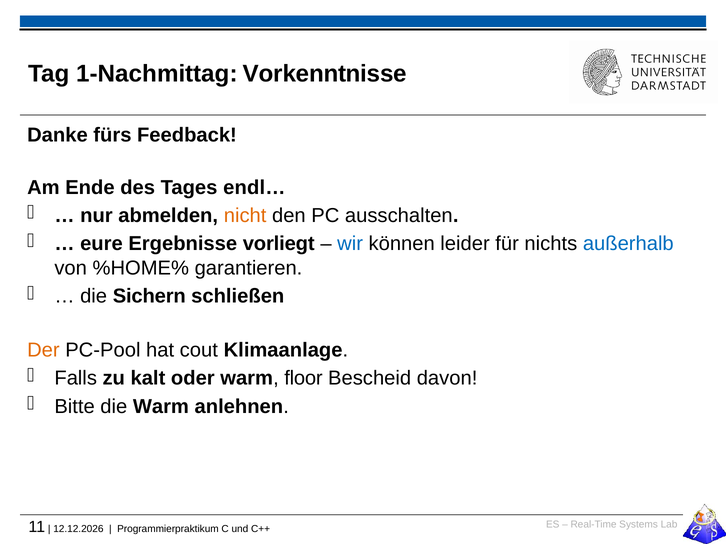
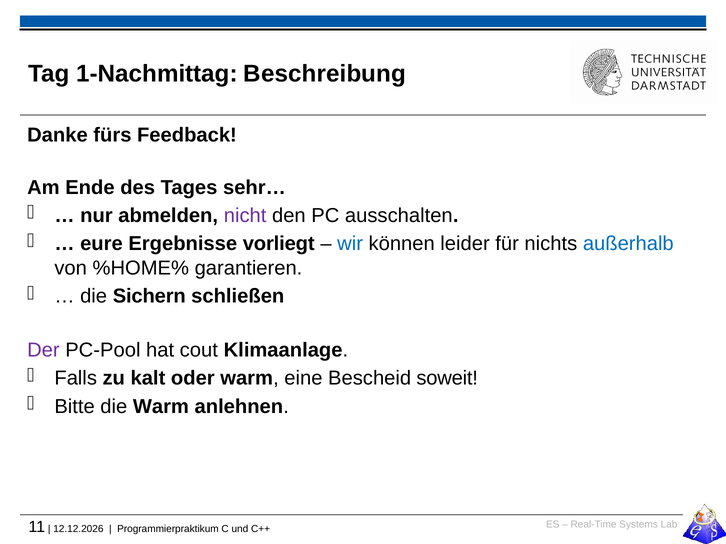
Vorkenntnisse: Vorkenntnisse -> Beschreibung
endl…: endl… -> sehr…
nicht colour: orange -> purple
Der colour: orange -> purple
floor: floor -> eine
davon: davon -> soweit
